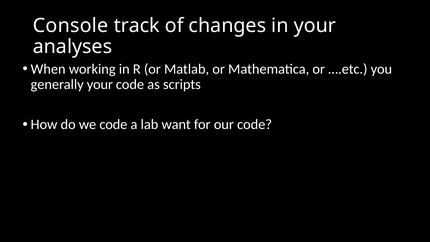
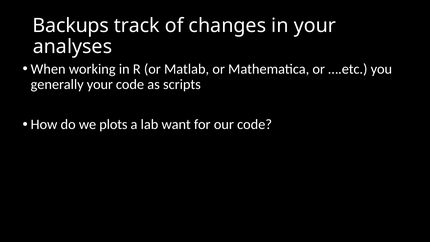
Console: Console -> Backups
we code: code -> plots
